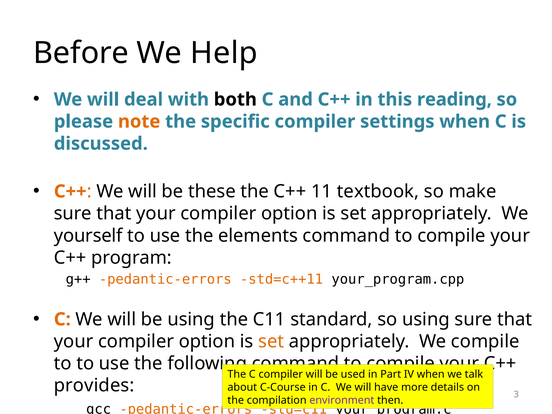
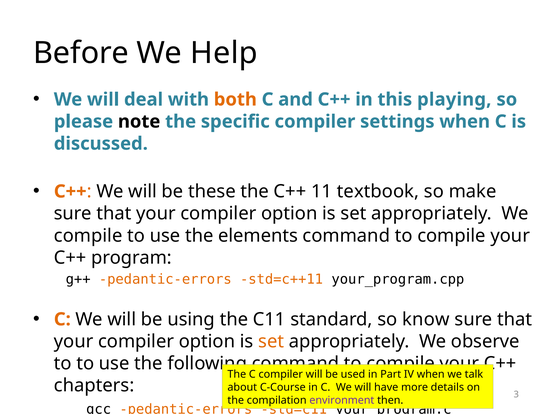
both colour: black -> orange
reading: reading -> playing
note colour: orange -> black
yourself at (88, 236): yourself -> compile
so using: using -> know
We compile: compile -> observe
provides: provides -> chapters
